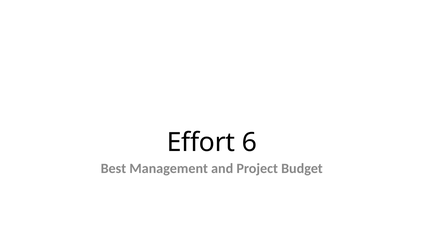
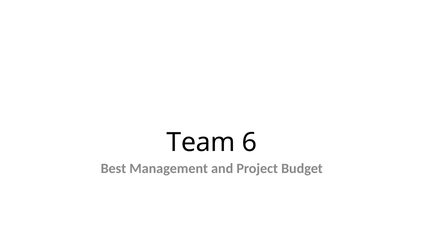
Effort: Effort -> Team
